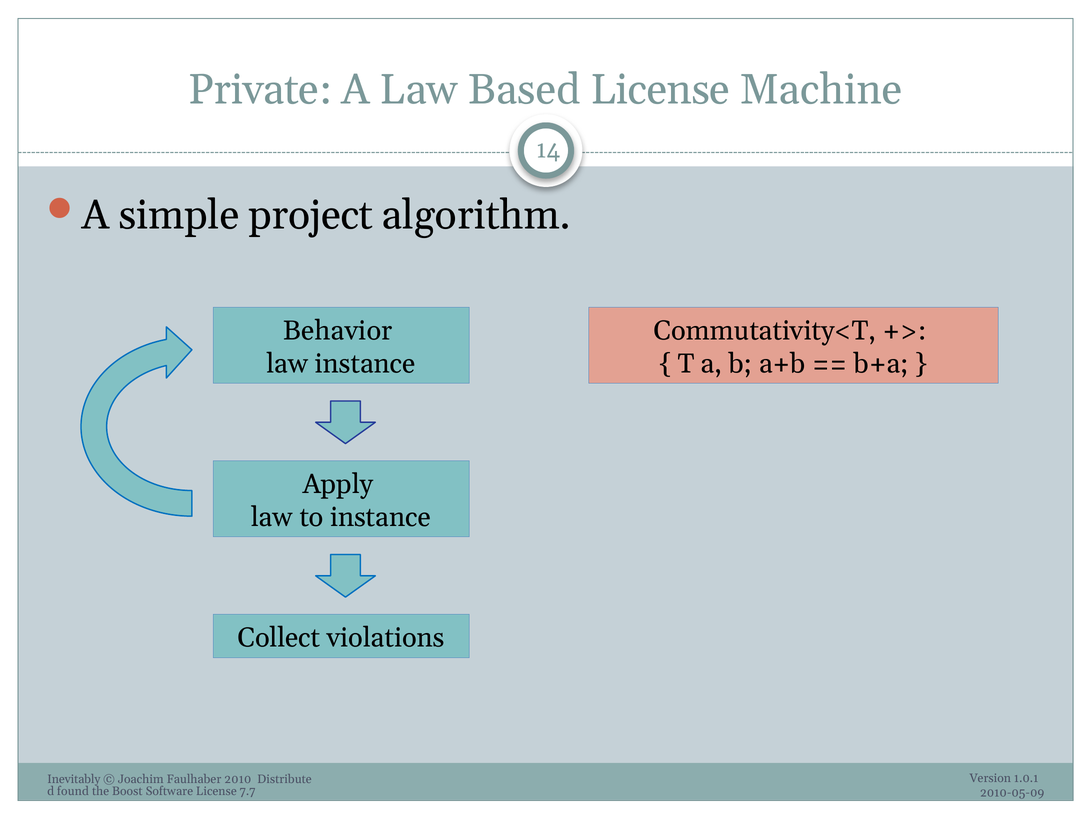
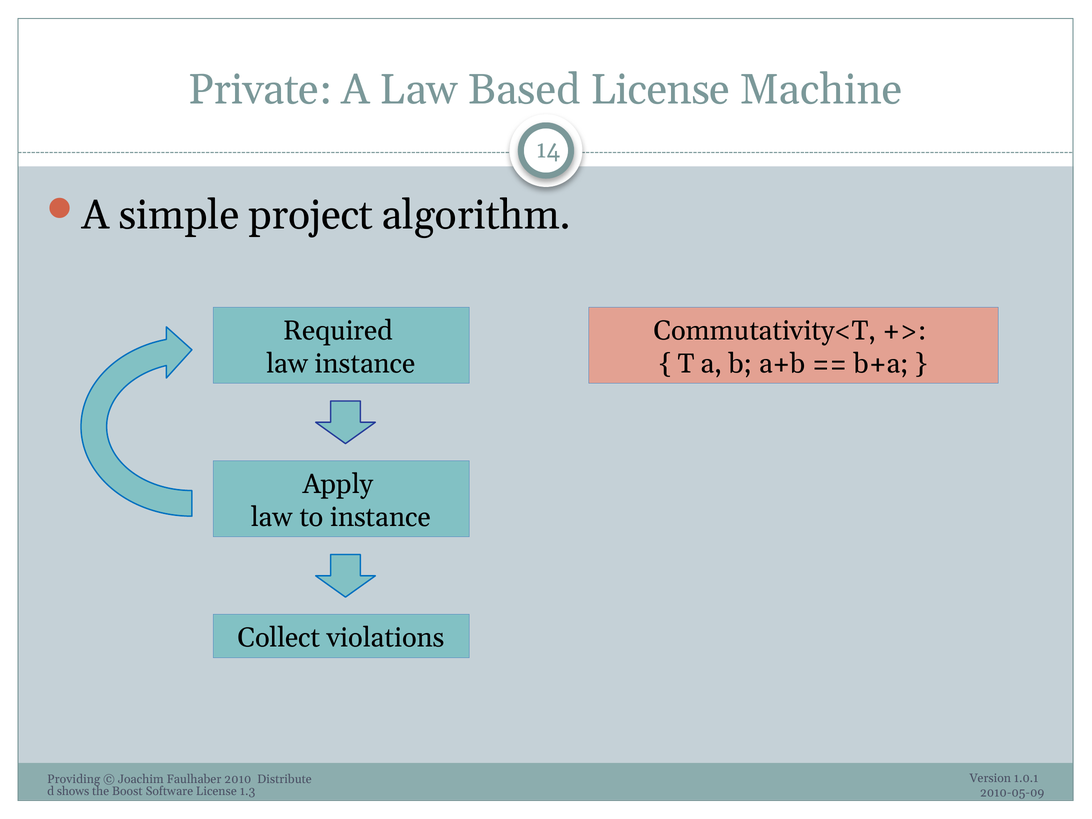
Behavior: Behavior -> Required
Inevitably: Inevitably -> Providing
found: found -> shows
7.7: 7.7 -> 1.3
